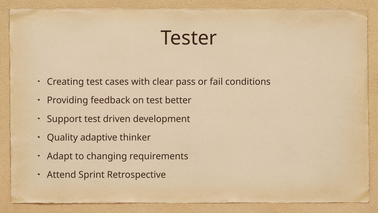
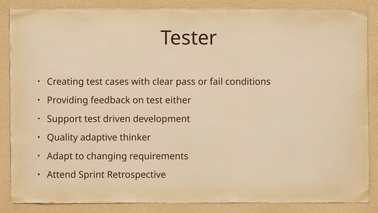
better: better -> either
